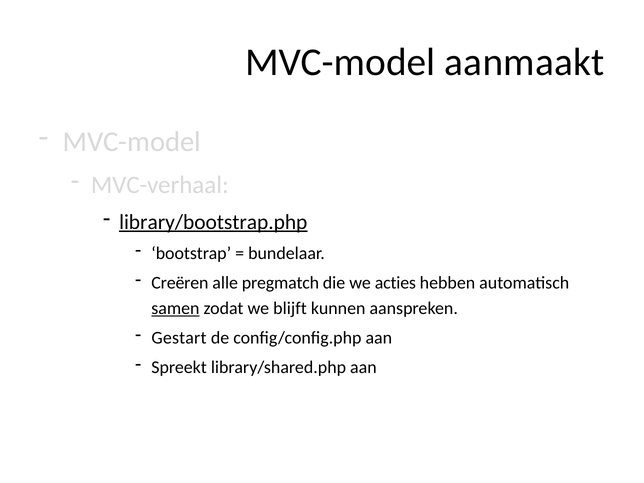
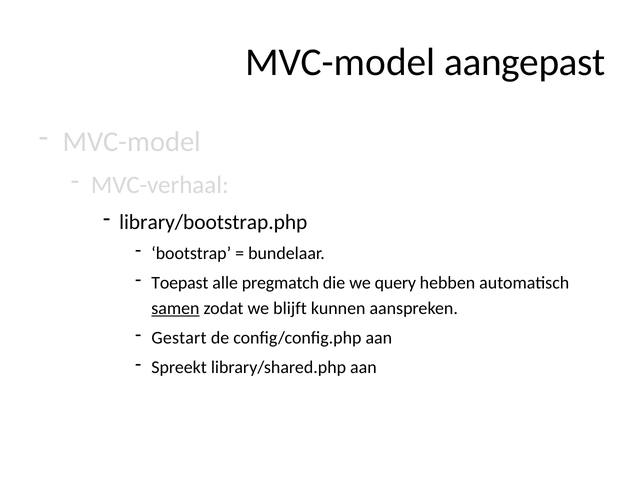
aanmaakt: aanmaakt -> aangepast
library/bootstrap.php underline: present -> none
Creëren: Creëren -> Toepast
acties: acties -> query
